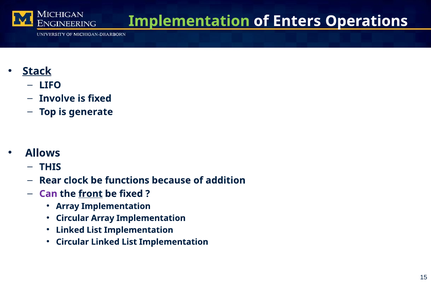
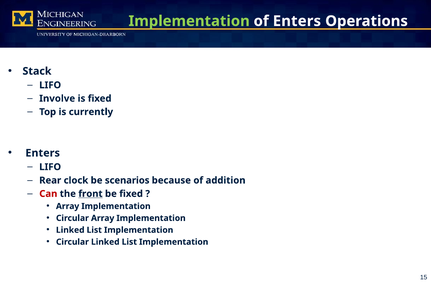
Stack underline: present -> none
generate: generate -> currently
Allows at (43, 153): Allows -> Enters
THIS at (50, 167): THIS -> LIFO
functions: functions -> scenarios
Can colour: purple -> red
